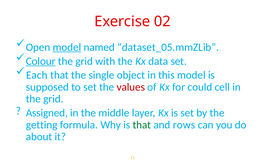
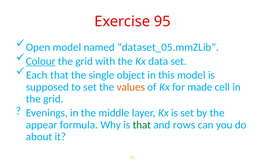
02: 02 -> 95
model at (67, 47) underline: present -> none
values colour: red -> orange
could: could -> made
Assigned: Assigned -> Evenings
getting: getting -> appear
